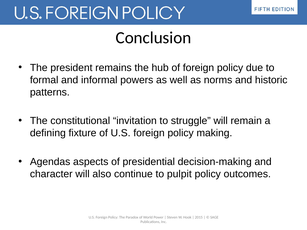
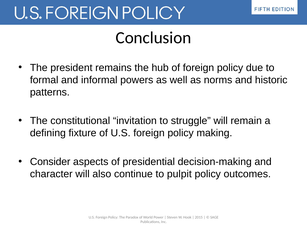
Agendas: Agendas -> Consider
